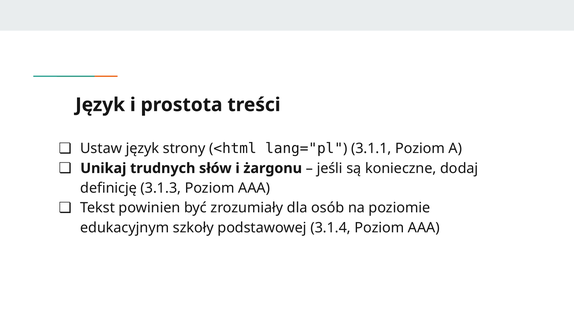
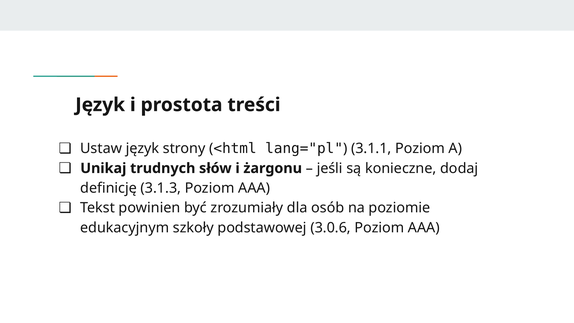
3.1.4: 3.1.4 -> 3.0.6
